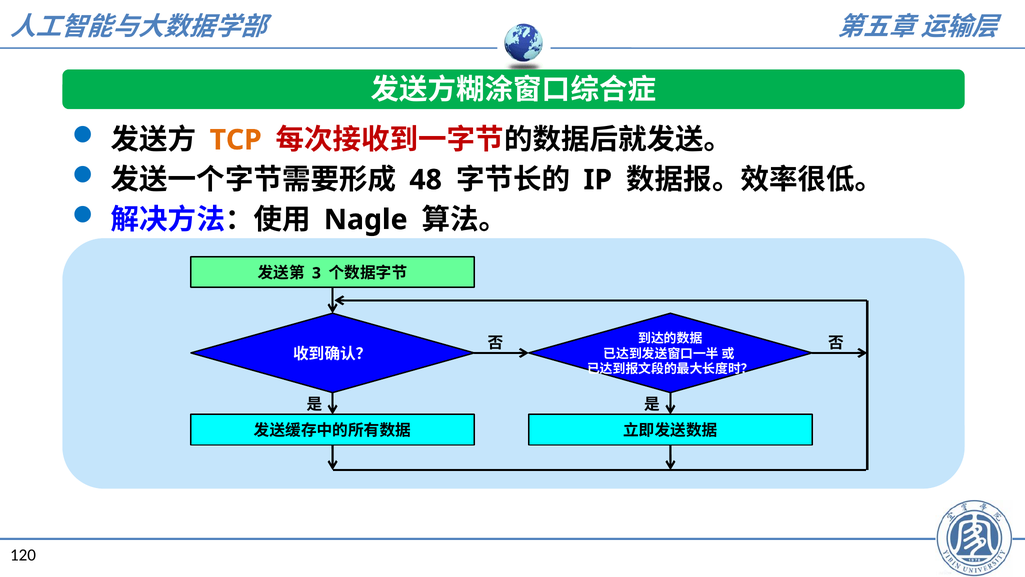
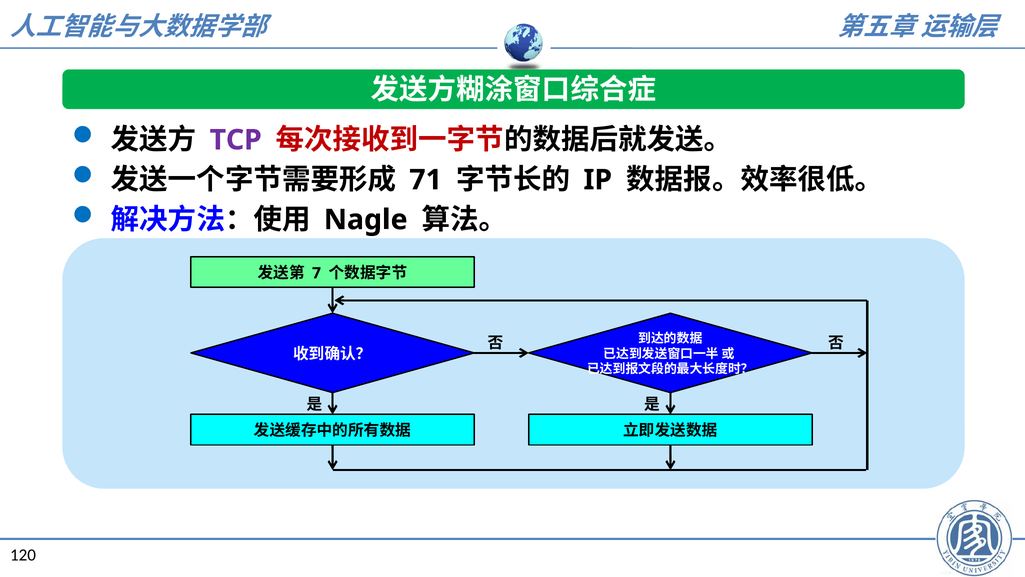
TCP colour: orange -> purple
48: 48 -> 71
3: 3 -> 7
